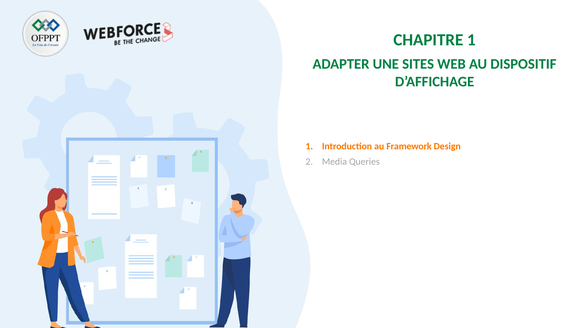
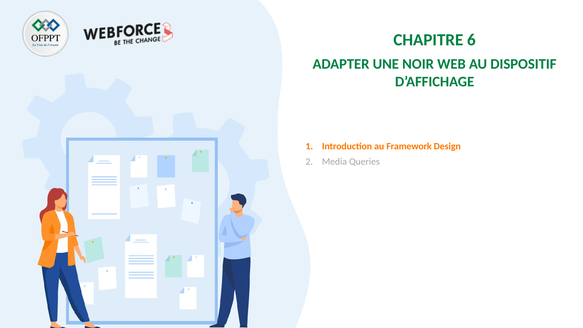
CHAPITRE 1: 1 -> 6
SITES: SITES -> NOIR
